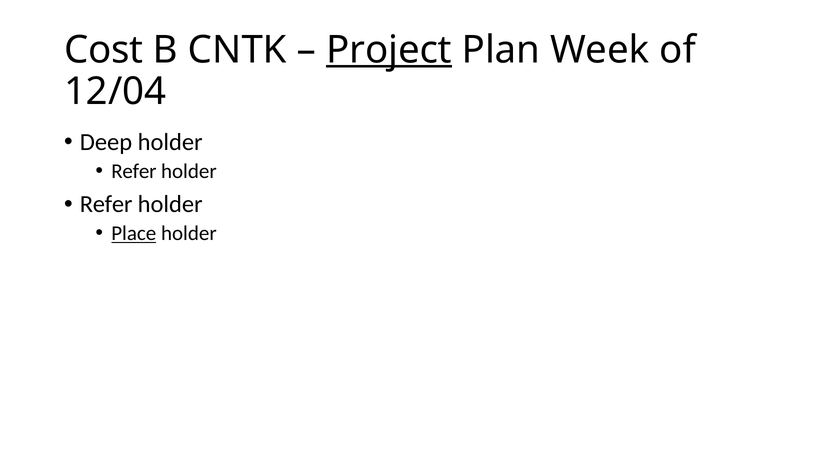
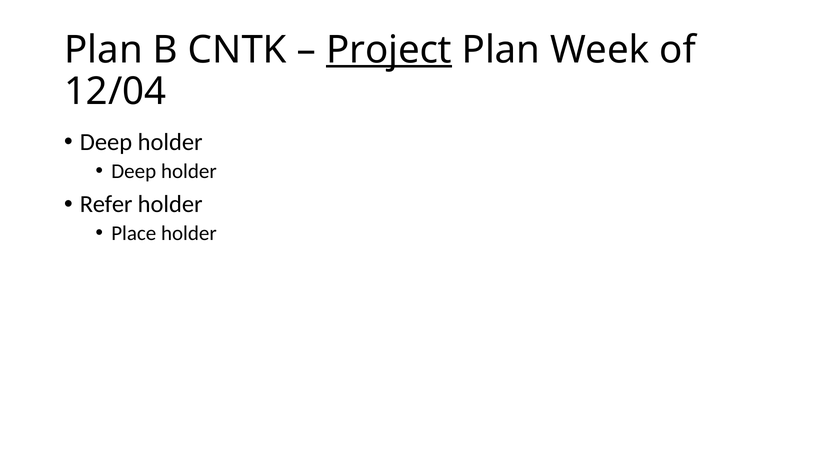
Cost at (104, 50): Cost -> Plan
Refer at (134, 171): Refer -> Deep
Place underline: present -> none
